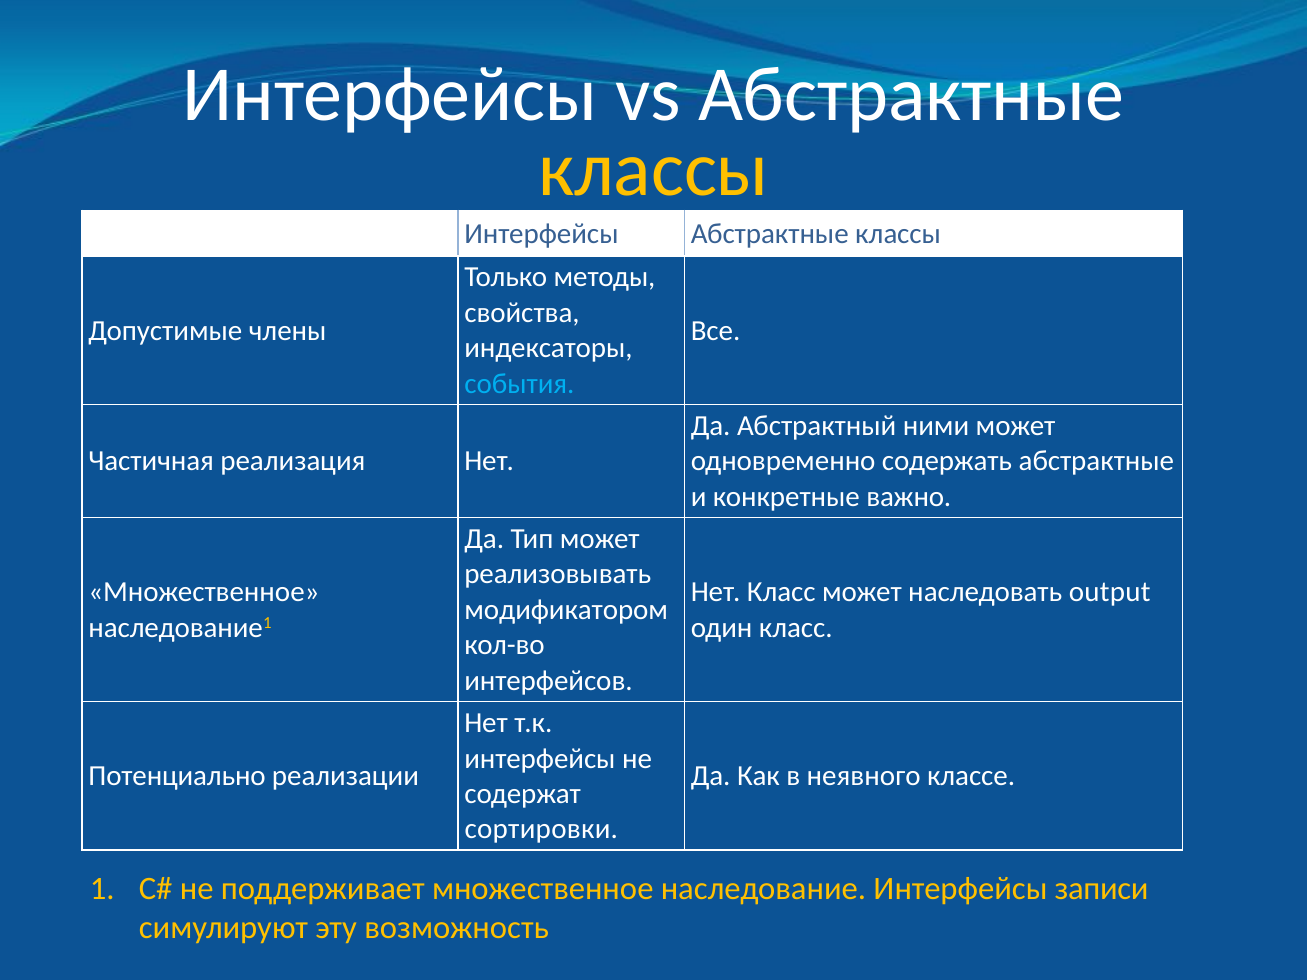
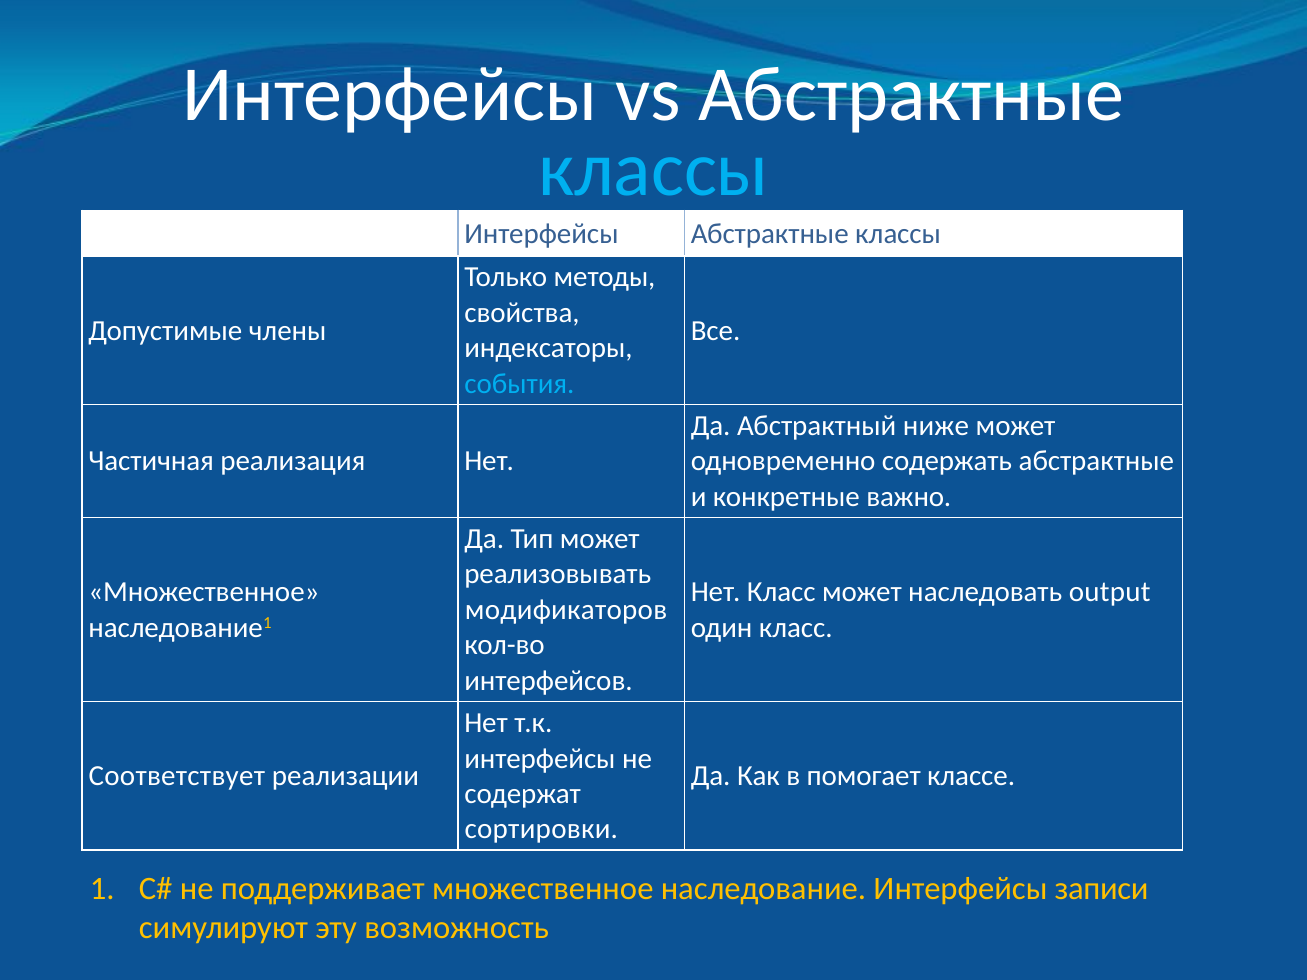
классы at (654, 170) colour: yellow -> light blue
ними: ними -> ниже
модификатором: модификатором -> модификаторов
Потенциально: Потенциально -> Соответствует
неявного: неявного -> помогает
